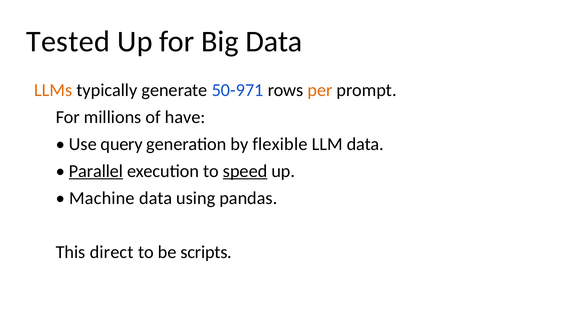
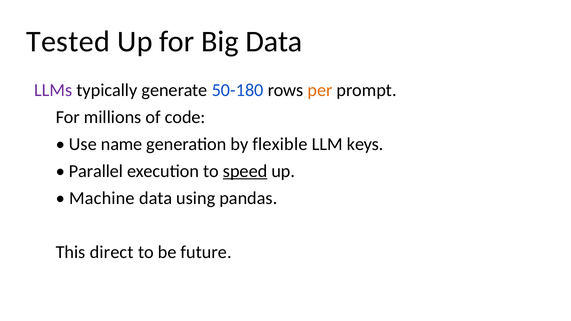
LLMs colour: orange -> purple
50-971: 50-971 -> 50-180
have: have -> code
query: query -> name
LLM data: data -> keys
Parallel underline: present -> none
scripts: scripts -> future
